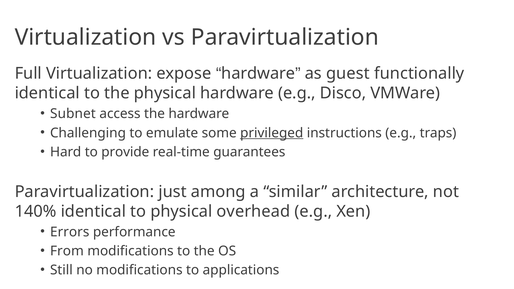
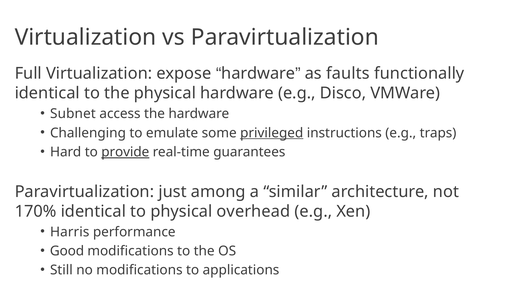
guest: guest -> faults
provide underline: none -> present
140%: 140% -> 170%
Errors: Errors -> Harris
From: From -> Good
